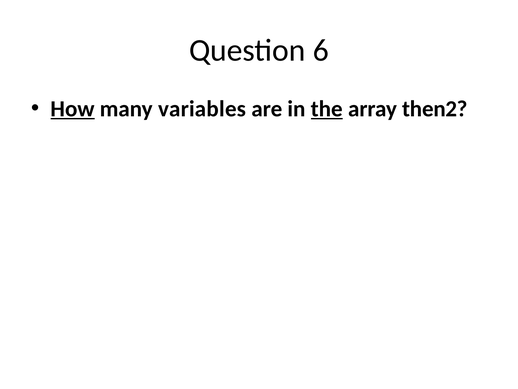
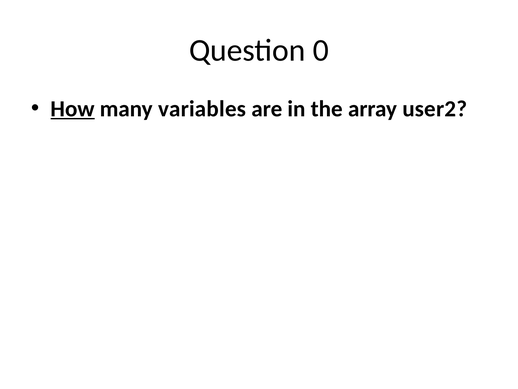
6: 6 -> 0
the underline: present -> none
then2: then2 -> user2
